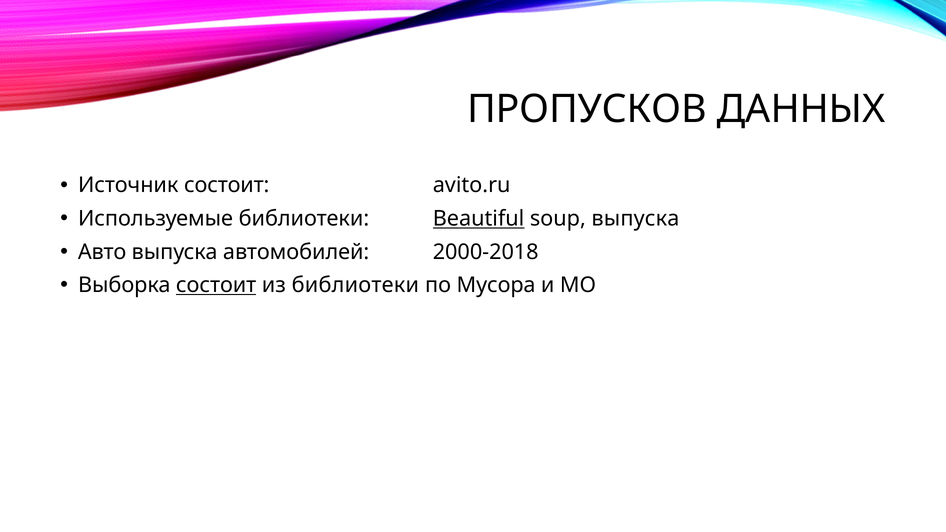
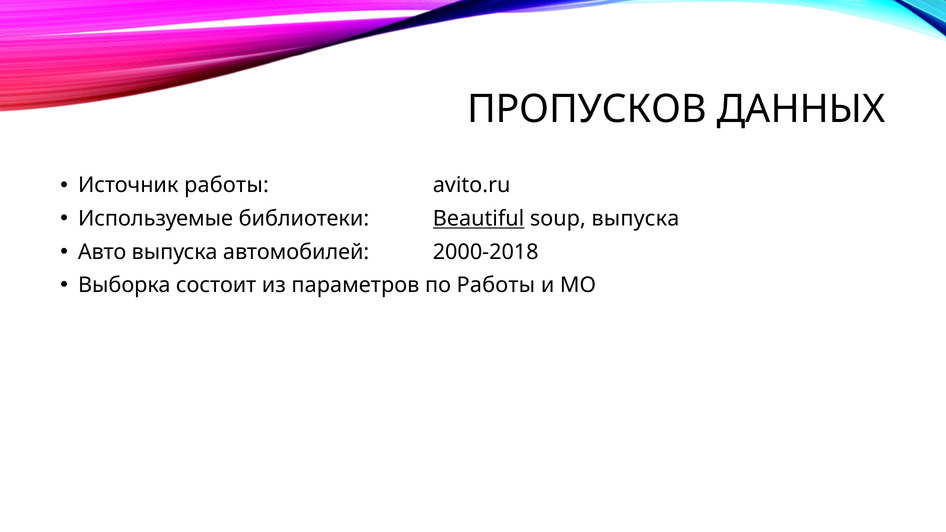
Источник состоит: состоит -> работы
состоит at (216, 285) underline: present -> none
из библиотеки: библиотеки -> параметров
по Мусора: Мусора -> Работы
